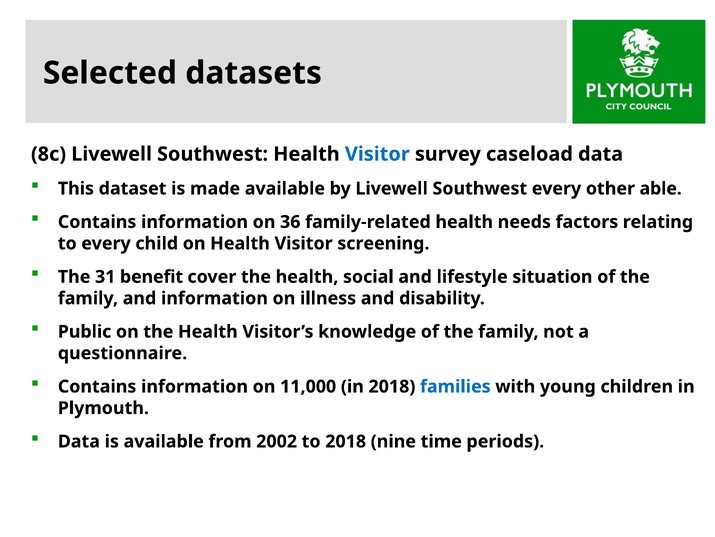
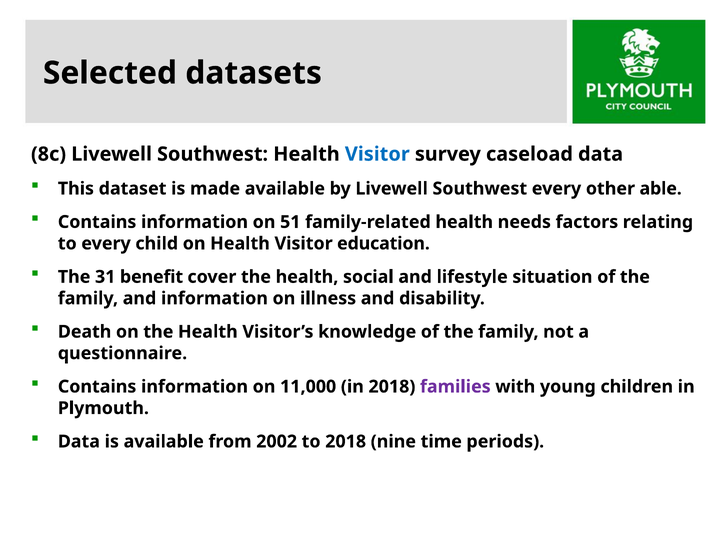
36: 36 -> 51
screening: screening -> education
Public: Public -> Death
families colour: blue -> purple
